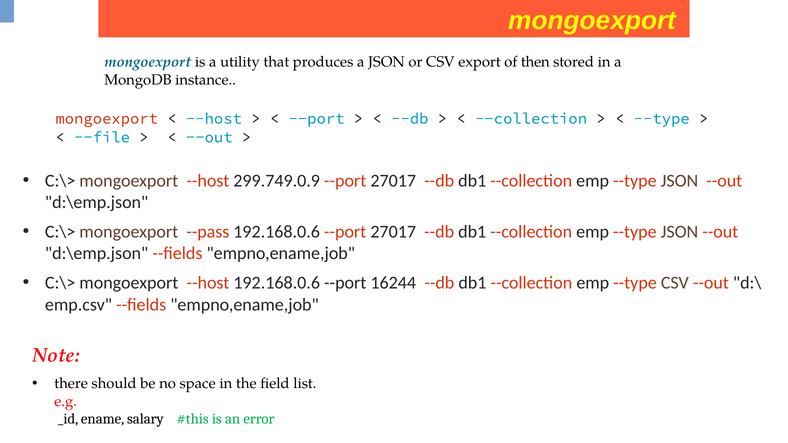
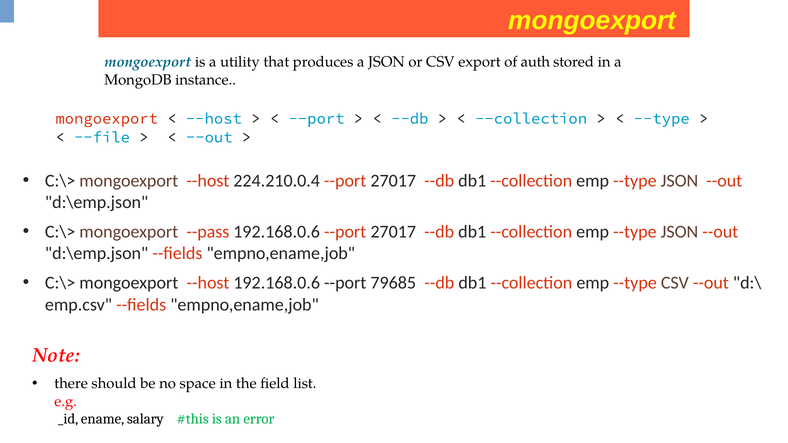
then: then -> auth
299.749.0.9: 299.749.0.9 -> 224.210.0.4
16244: 16244 -> 79685
